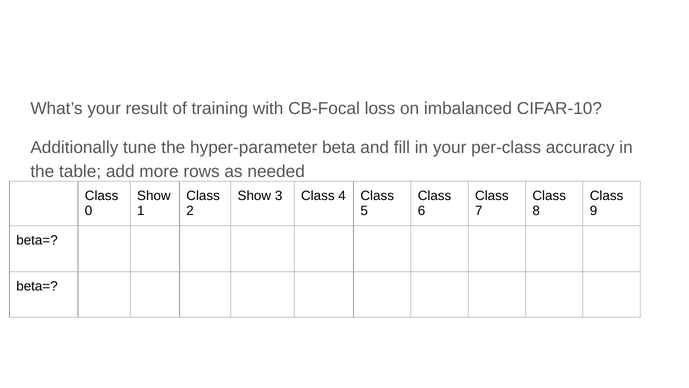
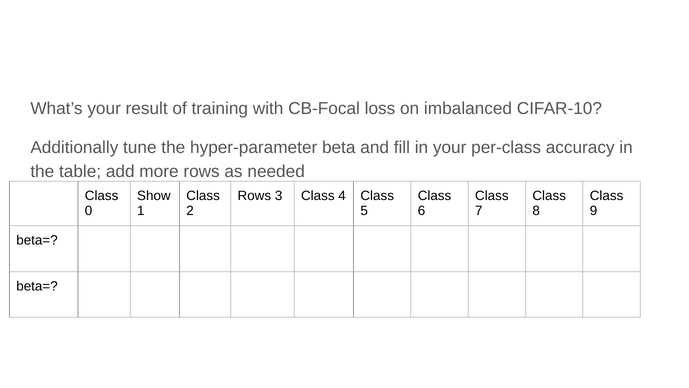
Show at (254, 196): Show -> Rows
